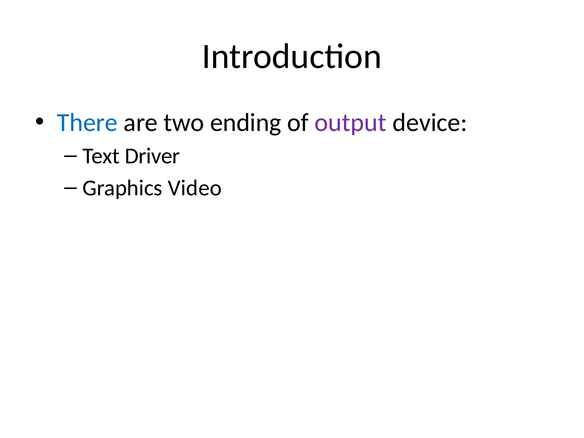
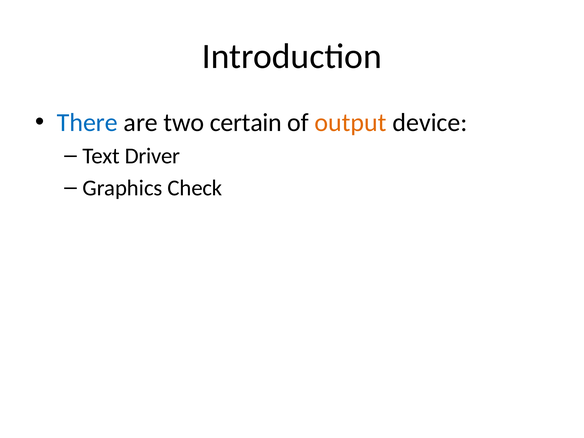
ending: ending -> certain
output colour: purple -> orange
Video: Video -> Check
